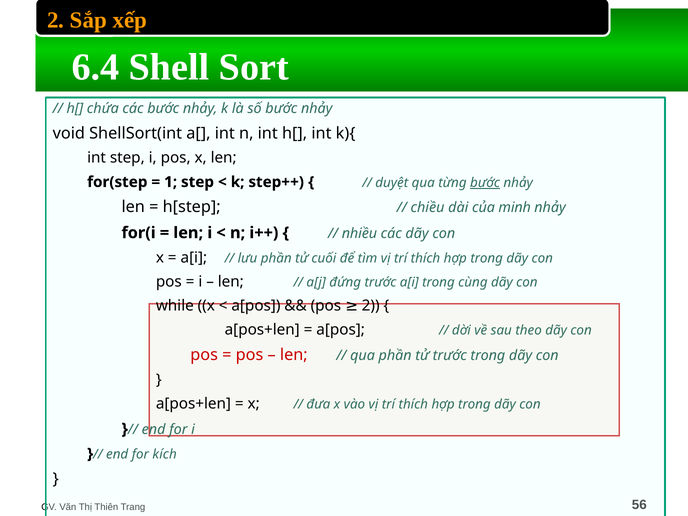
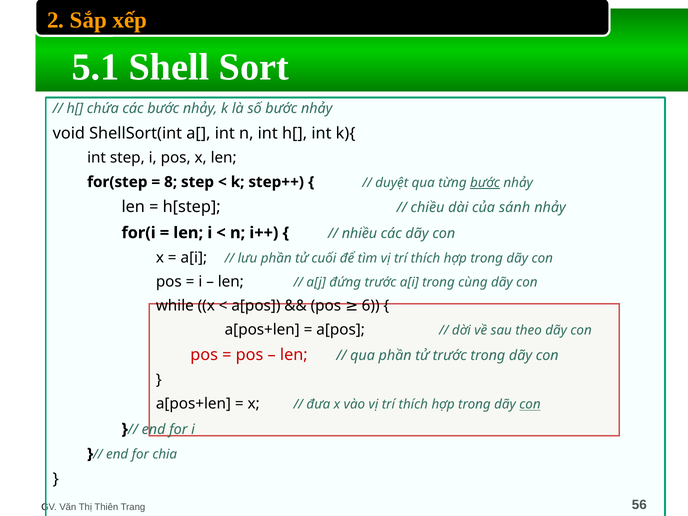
6.4: 6.4 -> 5.1
1: 1 -> 8
minh: minh -> sánh
pos 2: 2 -> 6
con at (530, 404) underline: none -> present
kích: kích -> chia
